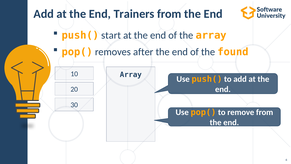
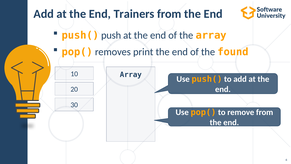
start: start -> push
after: after -> print
